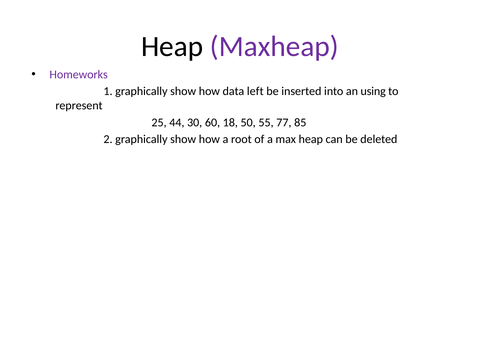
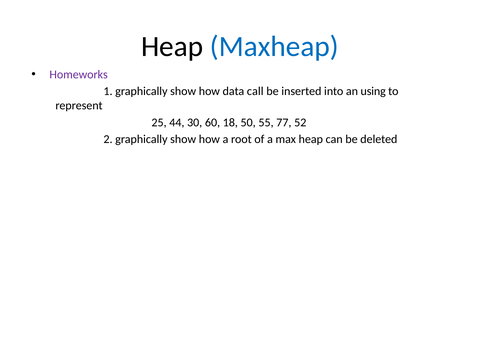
Maxheap colour: purple -> blue
left: left -> call
85: 85 -> 52
